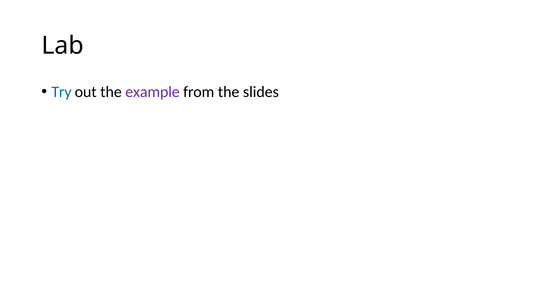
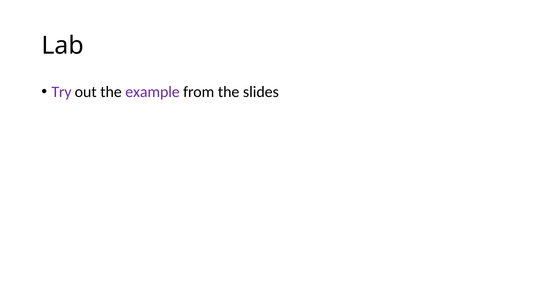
Try colour: blue -> purple
